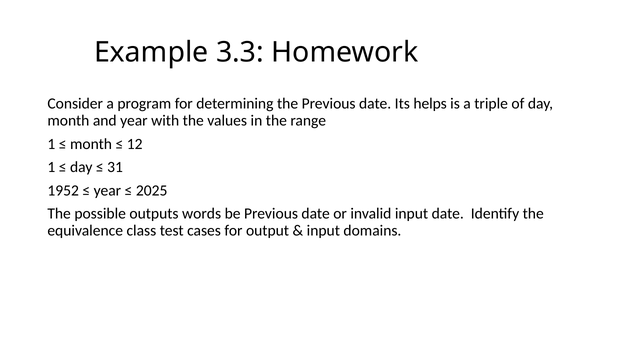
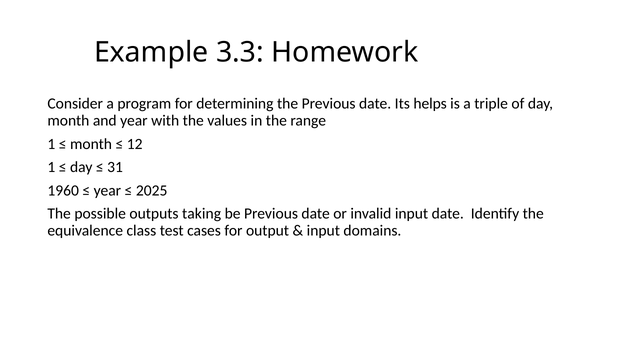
1952: 1952 -> 1960
words: words -> taking
